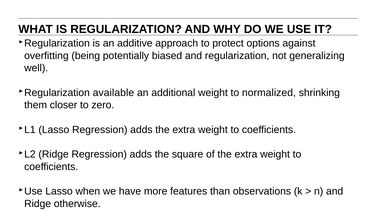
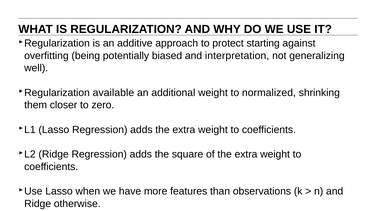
options: options -> starting
and regularization: regularization -> interpretation
